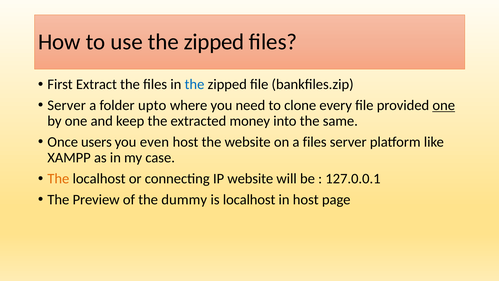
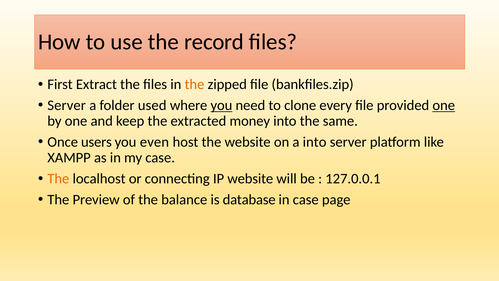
use the zipped: zipped -> record
the at (194, 84) colour: blue -> orange
upto: upto -> used
you at (221, 105) underline: none -> present
a files: files -> into
dummy: dummy -> balance
is localhost: localhost -> database
in host: host -> case
